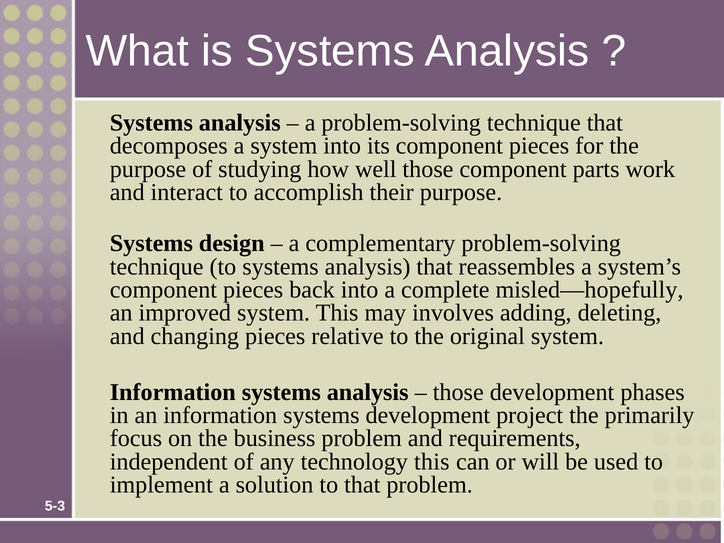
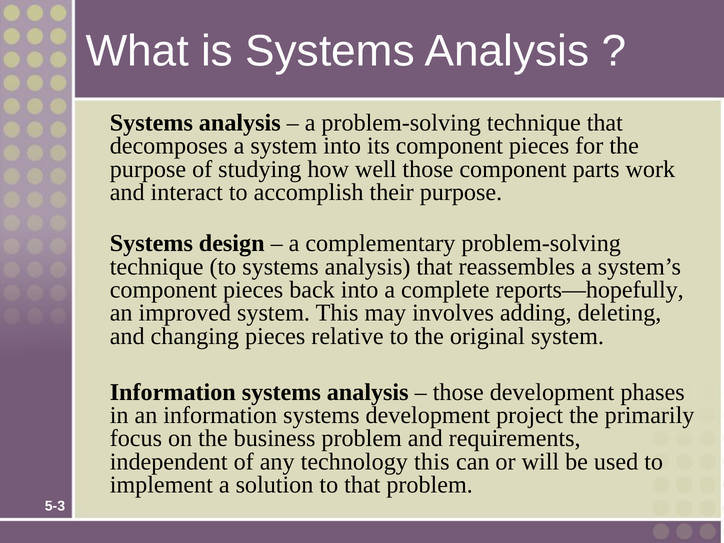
misled—hopefully: misled—hopefully -> reports—hopefully
